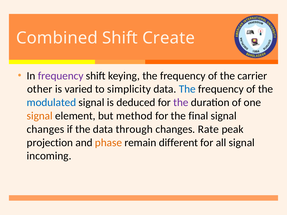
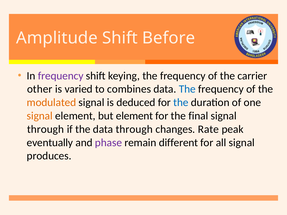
Combined: Combined -> Amplitude
Create: Create -> Before
simplicity: simplicity -> combines
modulated colour: blue -> orange
the at (181, 103) colour: purple -> blue
but method: method -> element
changes at (46, 129): changes -> through
projection: projection -> eventually
phase colour: orange -> purple
incoming: incoming -> produces
